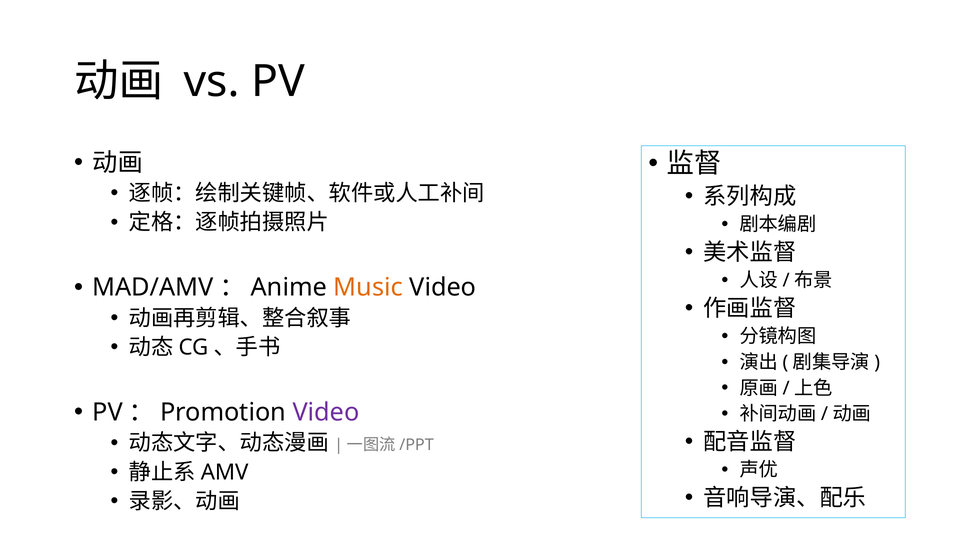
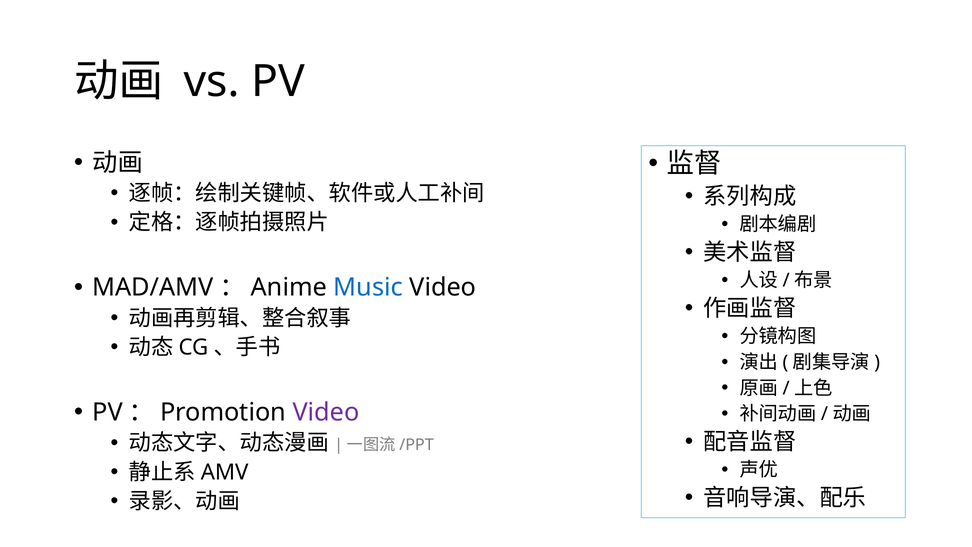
Music colour: orange -> blue
